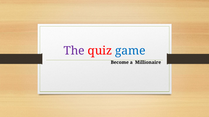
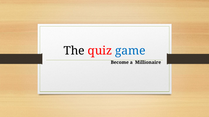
The colour: purple -> black
